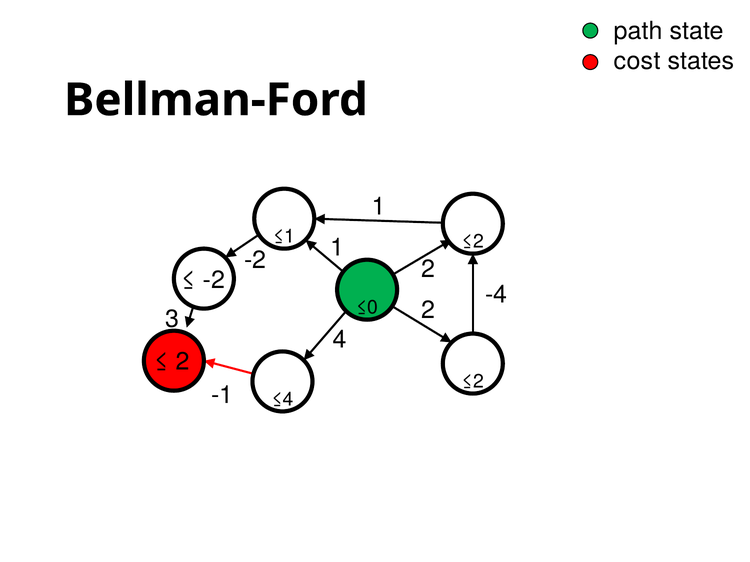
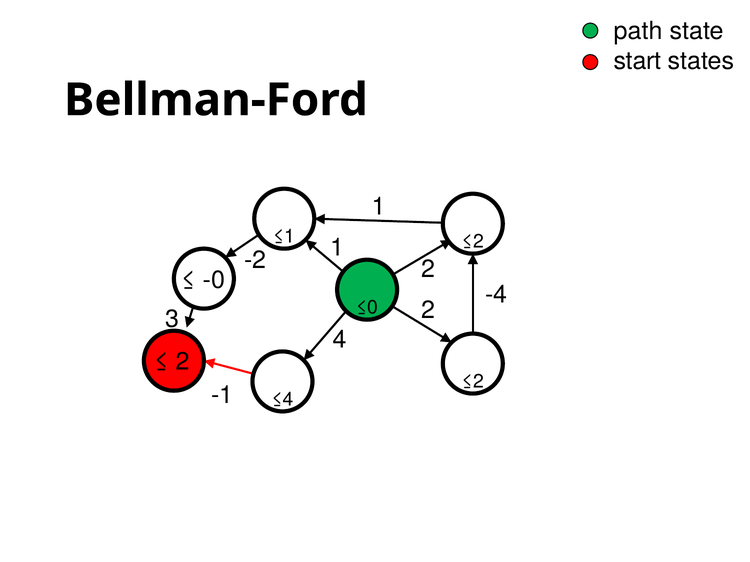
cost: cost -> start
-2 at (214, 280): -2 -> -0
